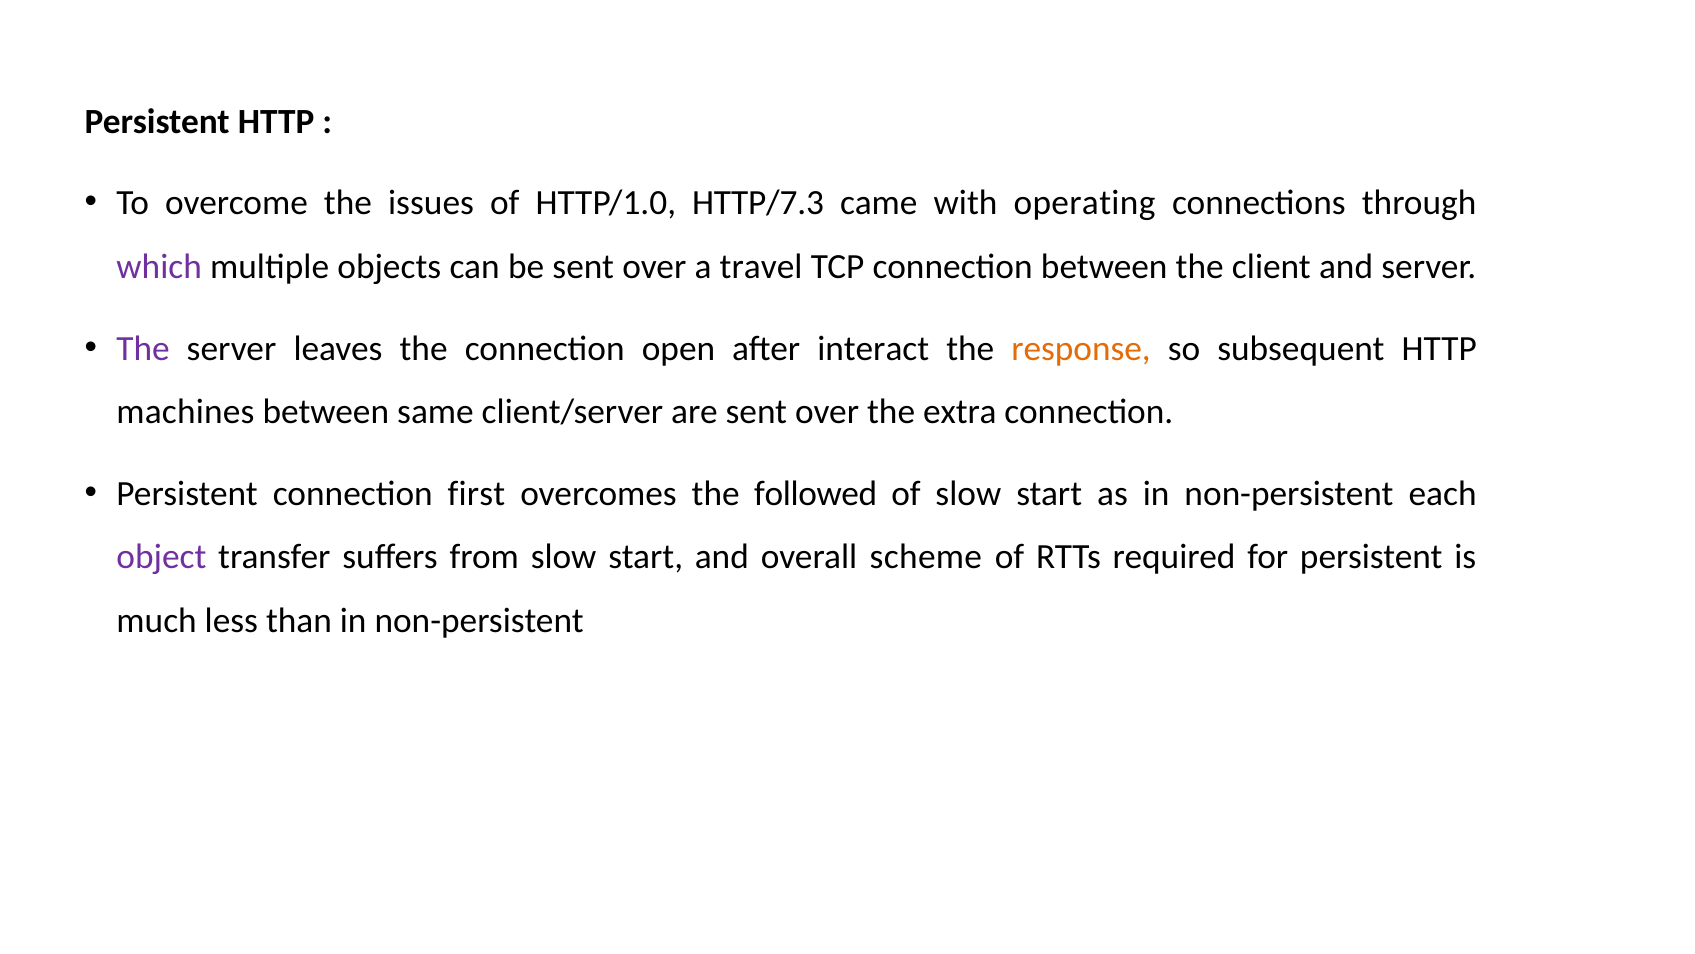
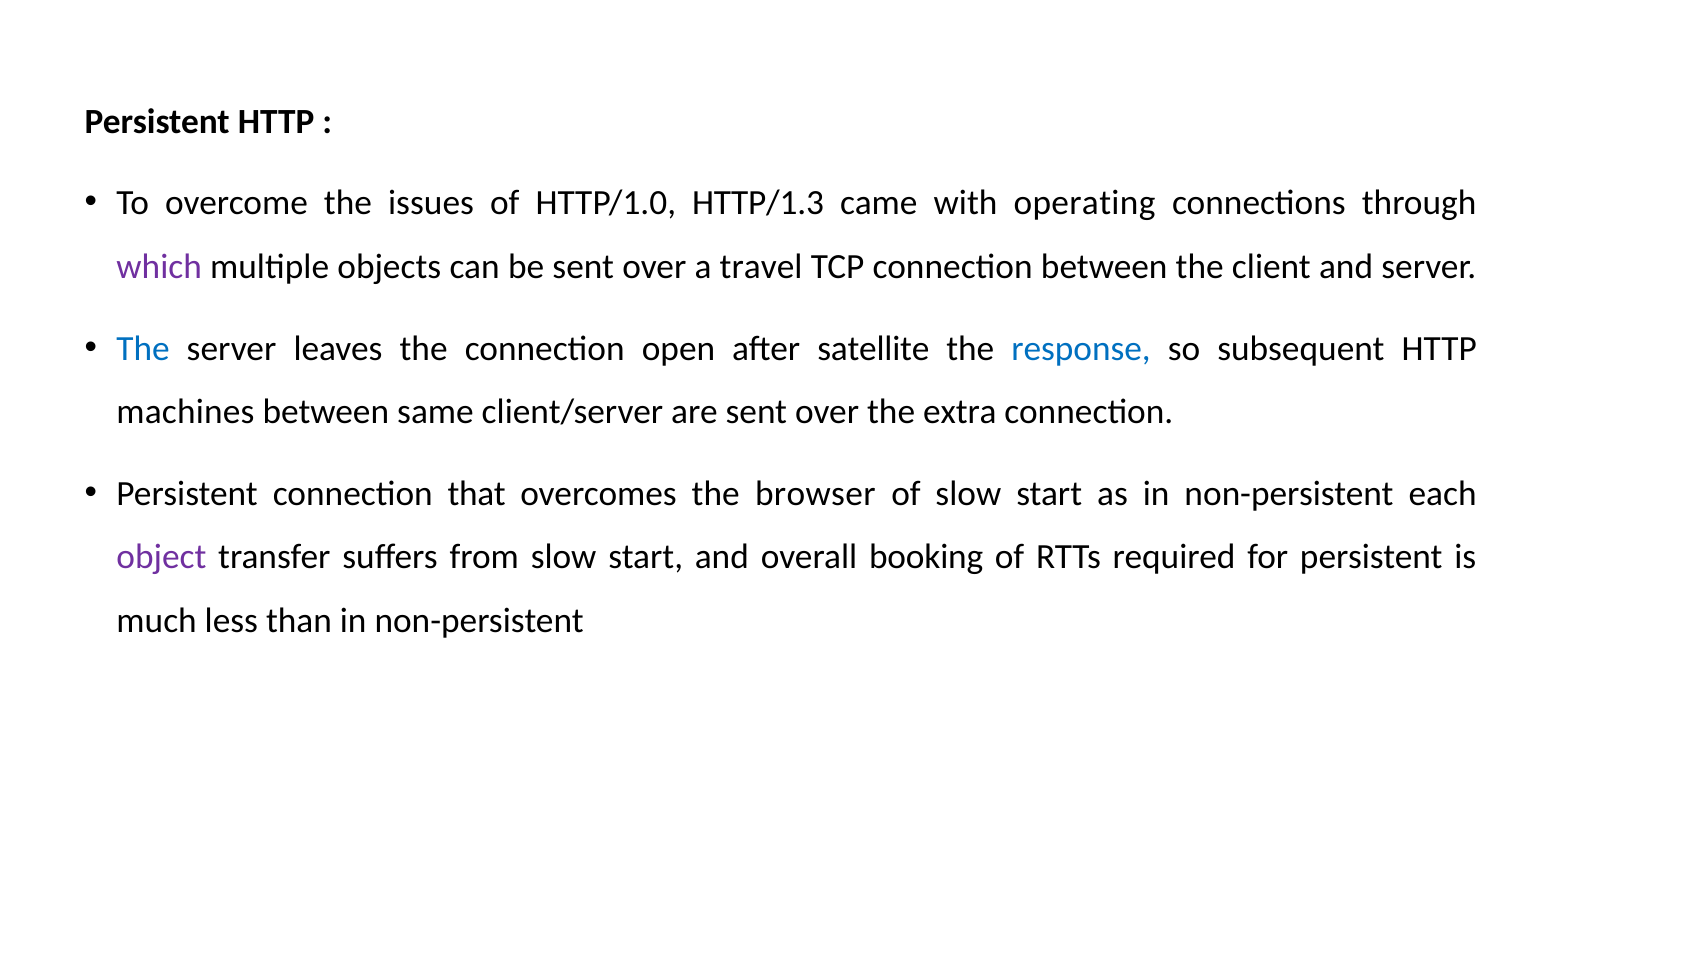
HTTP/7.3: HTTP/7.3 -> HTTP/1.3
The at (143, 348) colour: purple -> blue
interact: interact -> satellite
response colour: orange -> blue
first: first -> that
followed: followed -> browser
scheme: scheme -> booking
